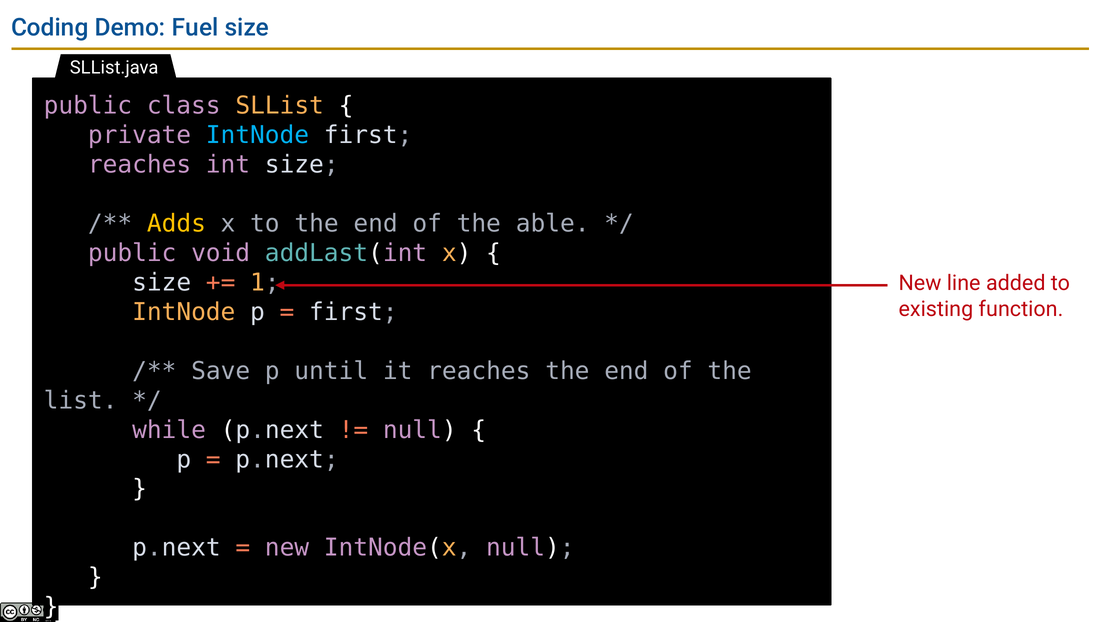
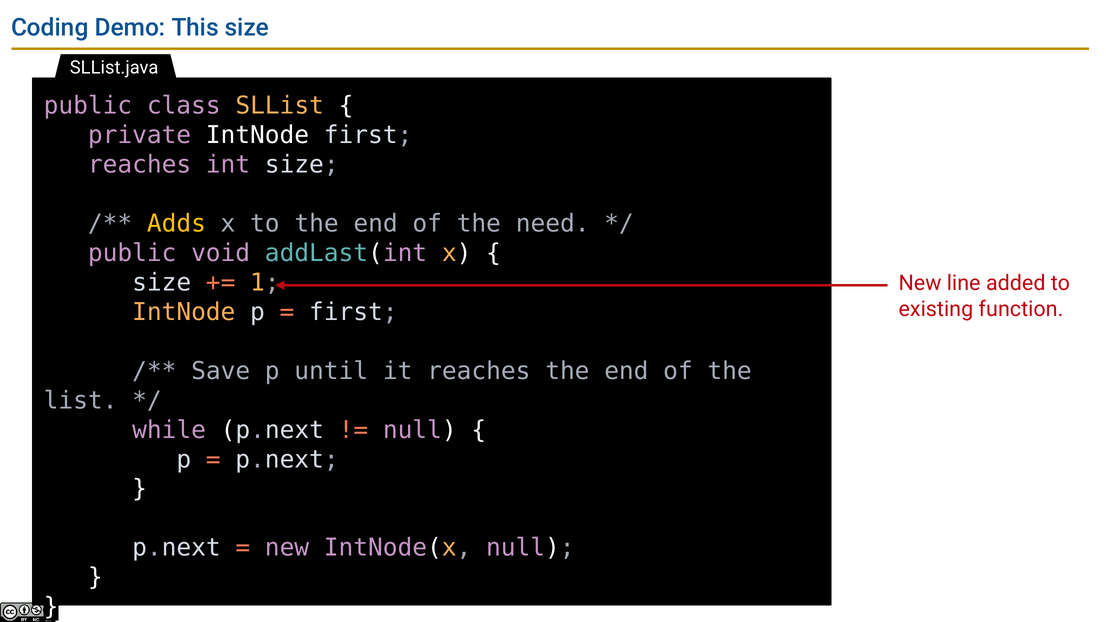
Fuel: Fuel -> This
IntNode at (258, 135) colour: light blue -> white
able: able -> need
